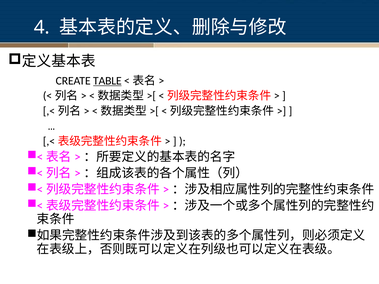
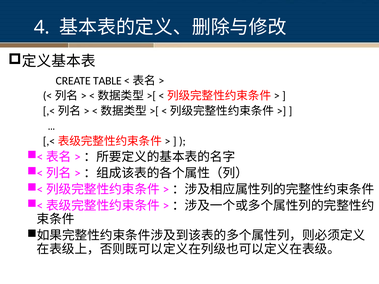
TABLE underline: present -> none
